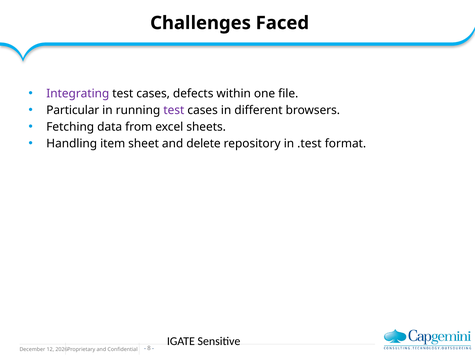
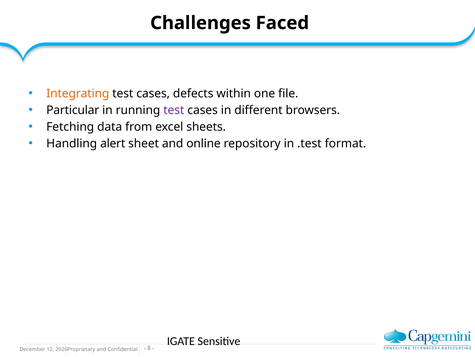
Integrating colour: purple -> orange
item: item -> alert
delete: delete -> online
